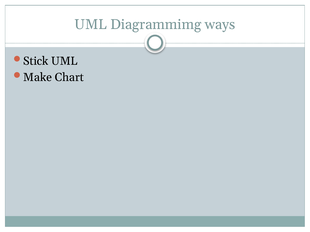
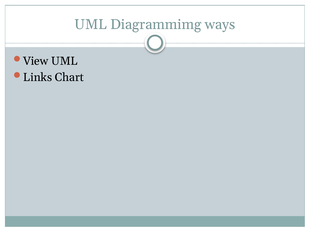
Stick: Stick -> View
Make: Make -> Links
